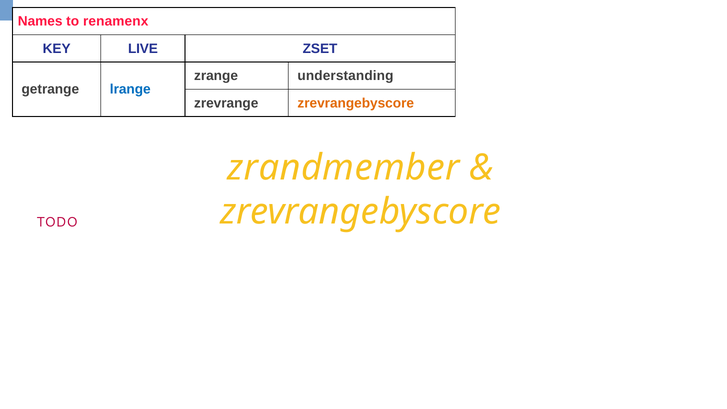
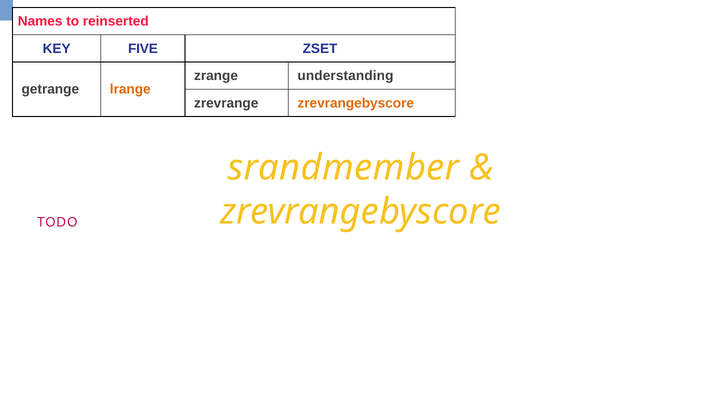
renamenx: renamenx -> reinserted
LIVE: LIVE -> FIVE
lrange colour: blue -> orange
zrandmember: zrandmember -> srandmember
